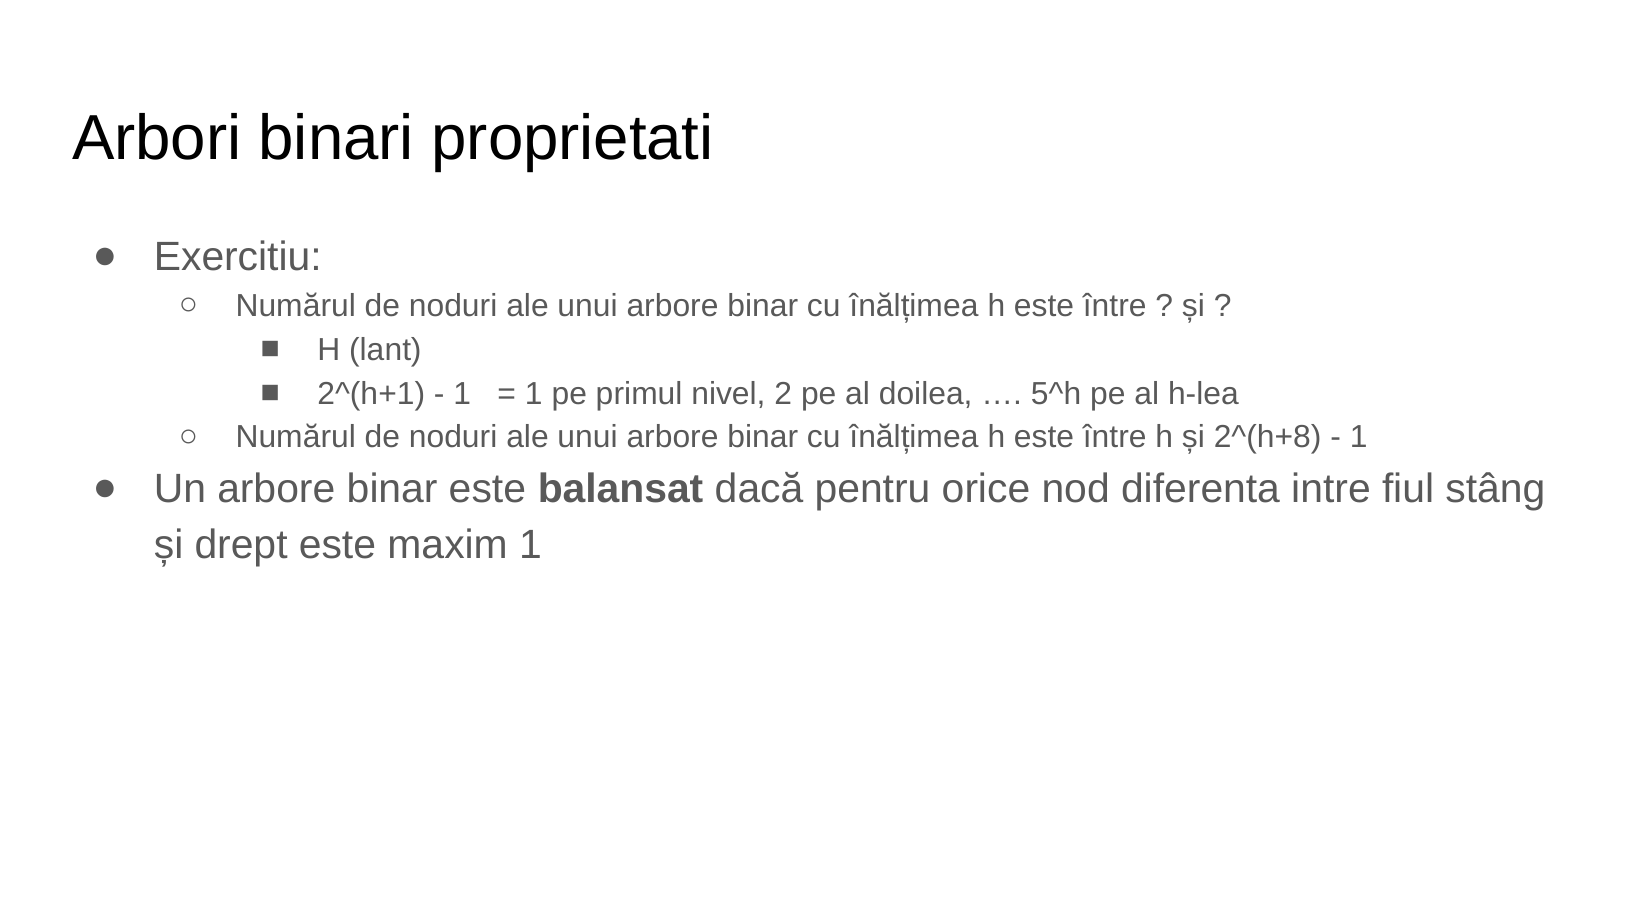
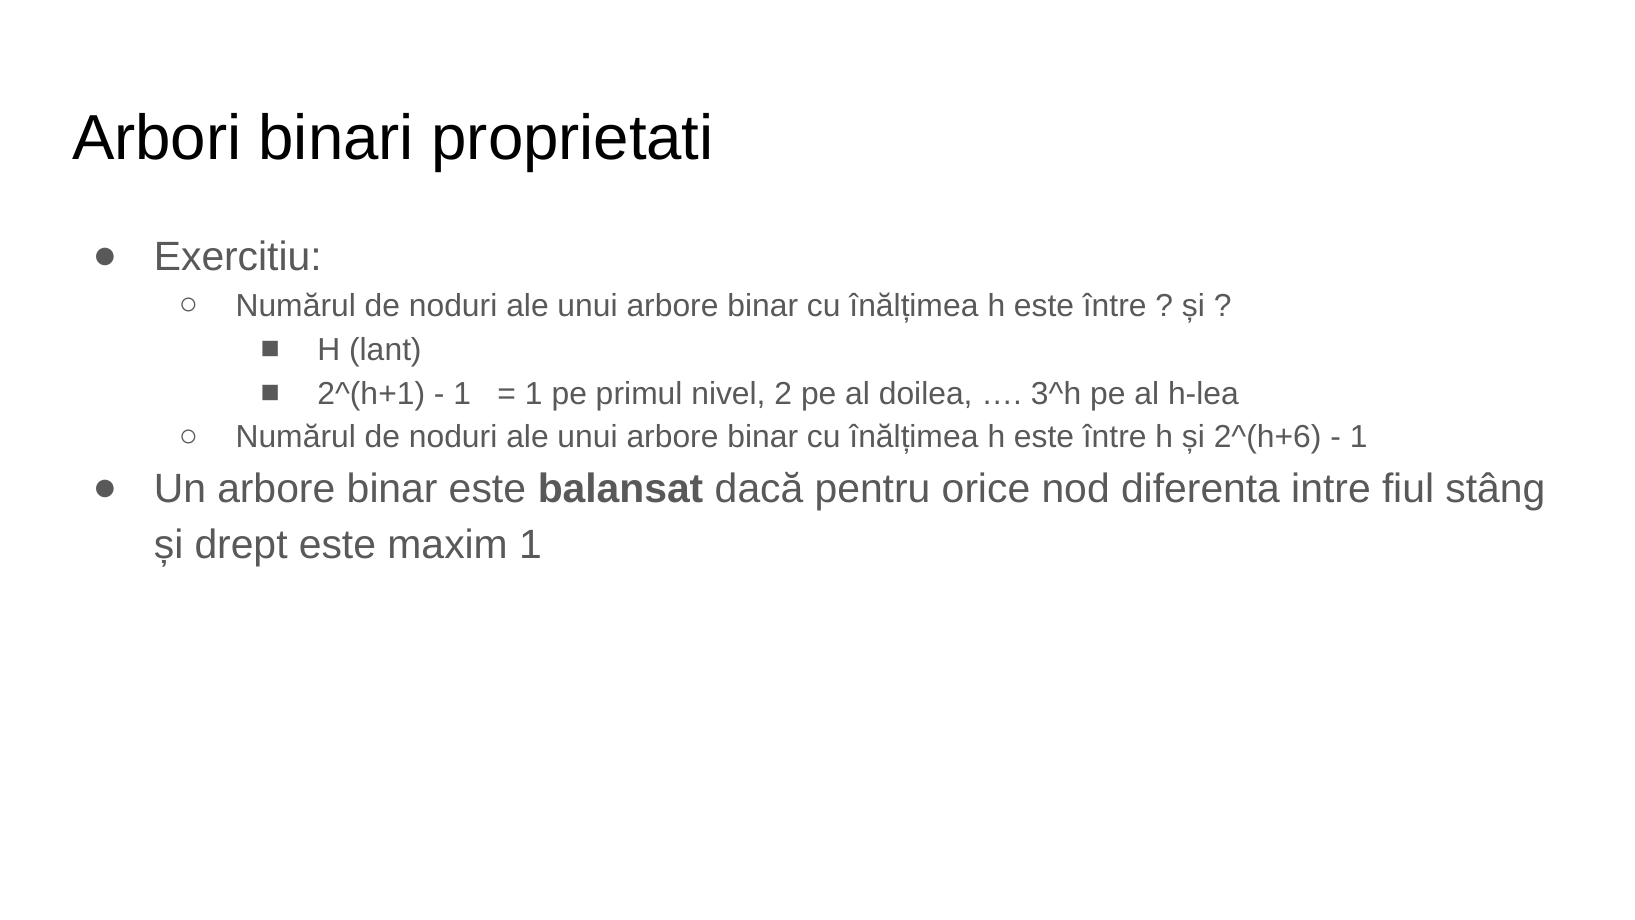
5^h: 5^h -> 3^h
2^(h+8: 2^(h+8 -> 2^(h+6
